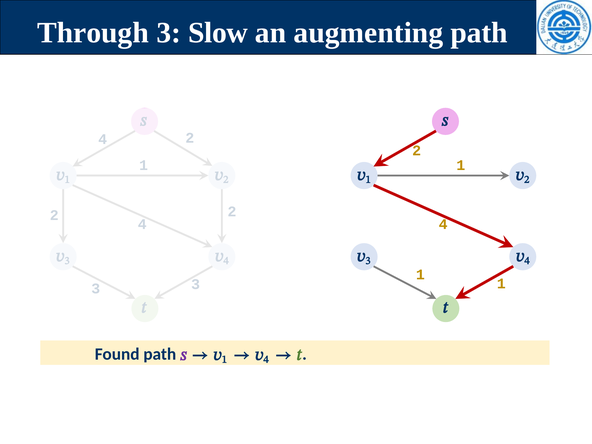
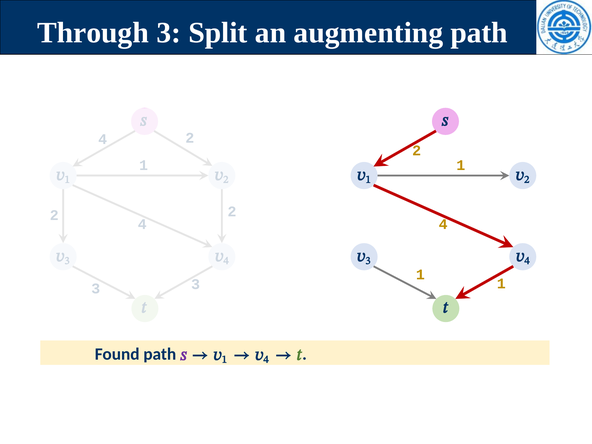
Slow: Slow -> Split
